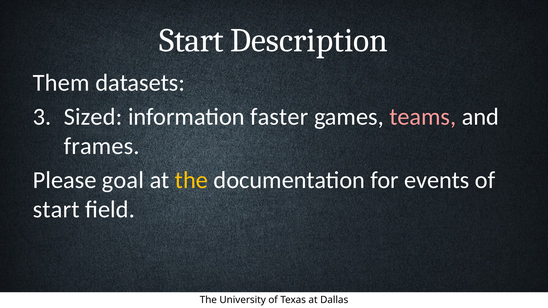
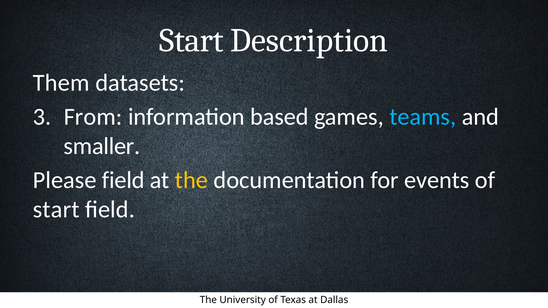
Sized: Sized -> From
faster: faster -> based
teams colour: pink -> light blue
frames: frames -> smaller
Please goal: goal -> field
